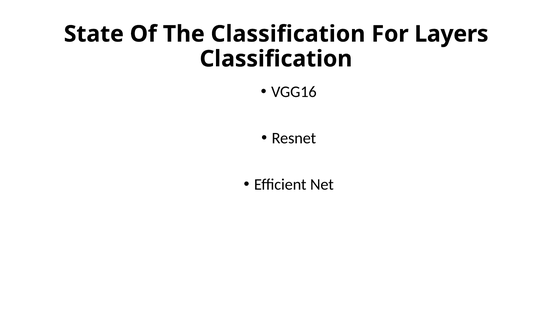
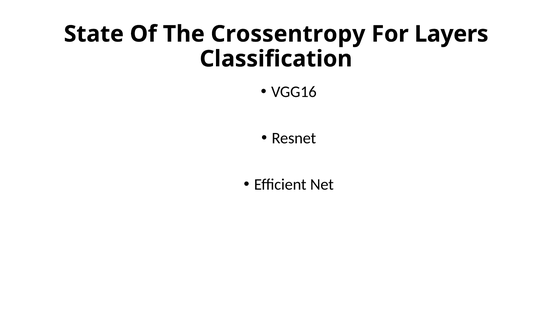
The Classification: Classification -> Crossentropy
